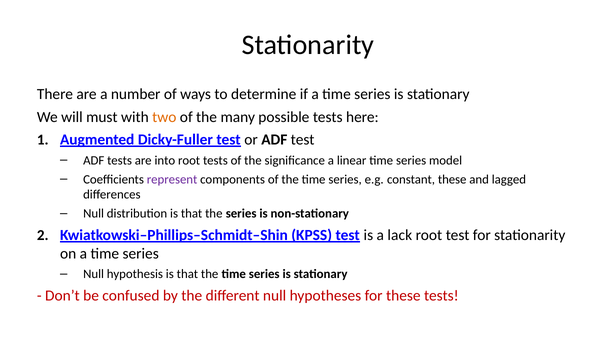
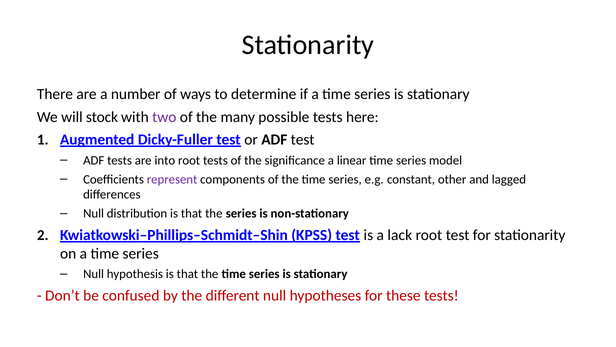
must: must -> stock
two colour: orange -> purple
constant these: these -> other
